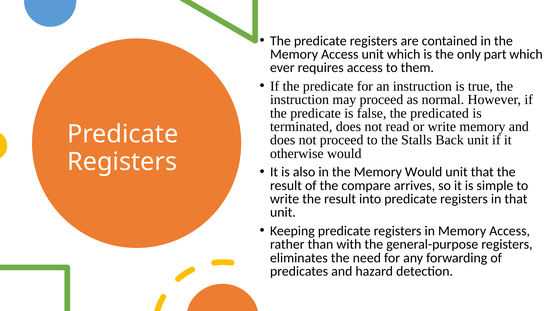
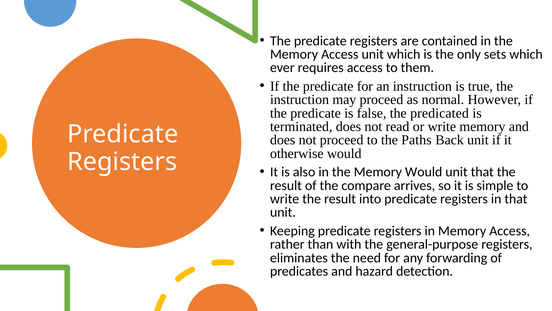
part: part -> sets
Stalls: Stalls -> Paths
